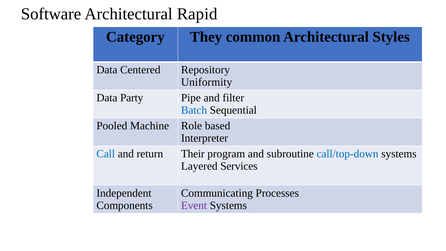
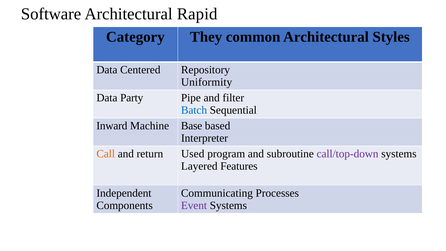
Pooled: Pooled -> Inward
Role: Role -> Base
Call colour: blue -> orange
Their: Their -> Used
call/top-down colour: blue -> purple
Services: Services -> Features
